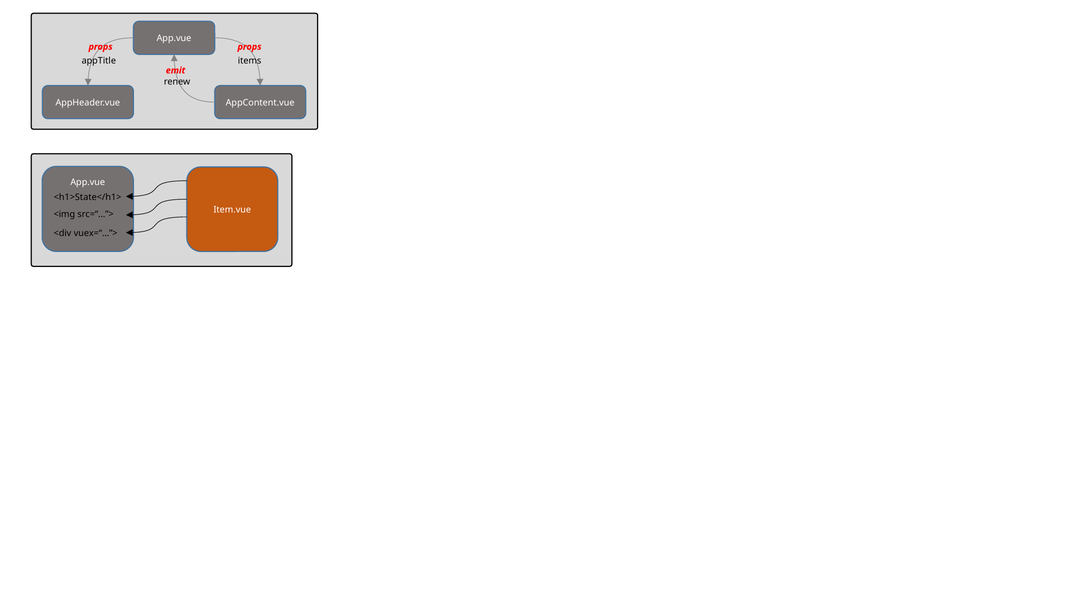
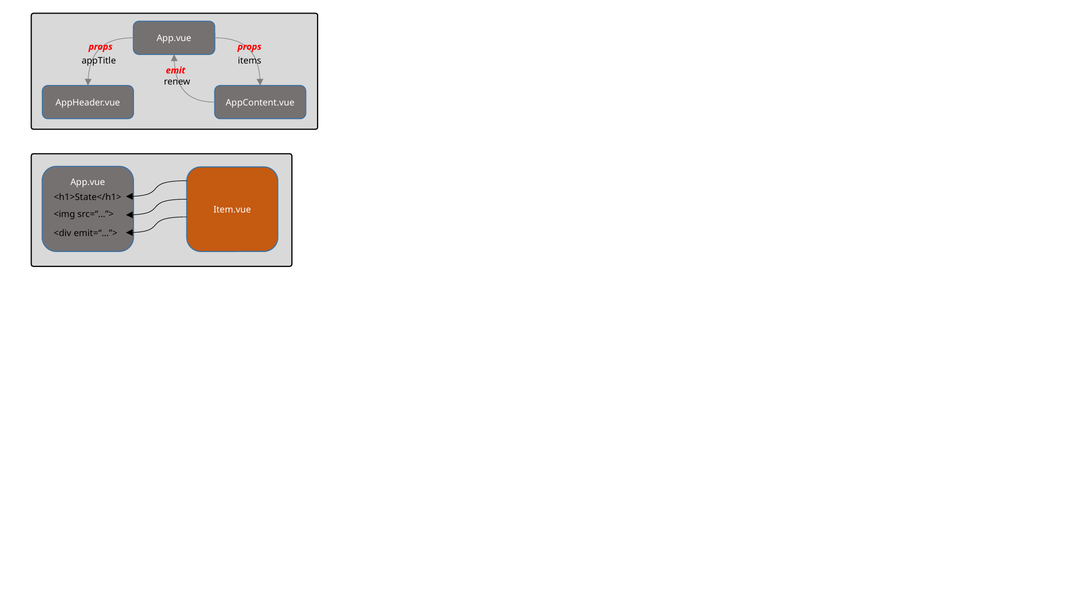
vuex=“…”>: vuex=“…”> -> emit=“…”>
